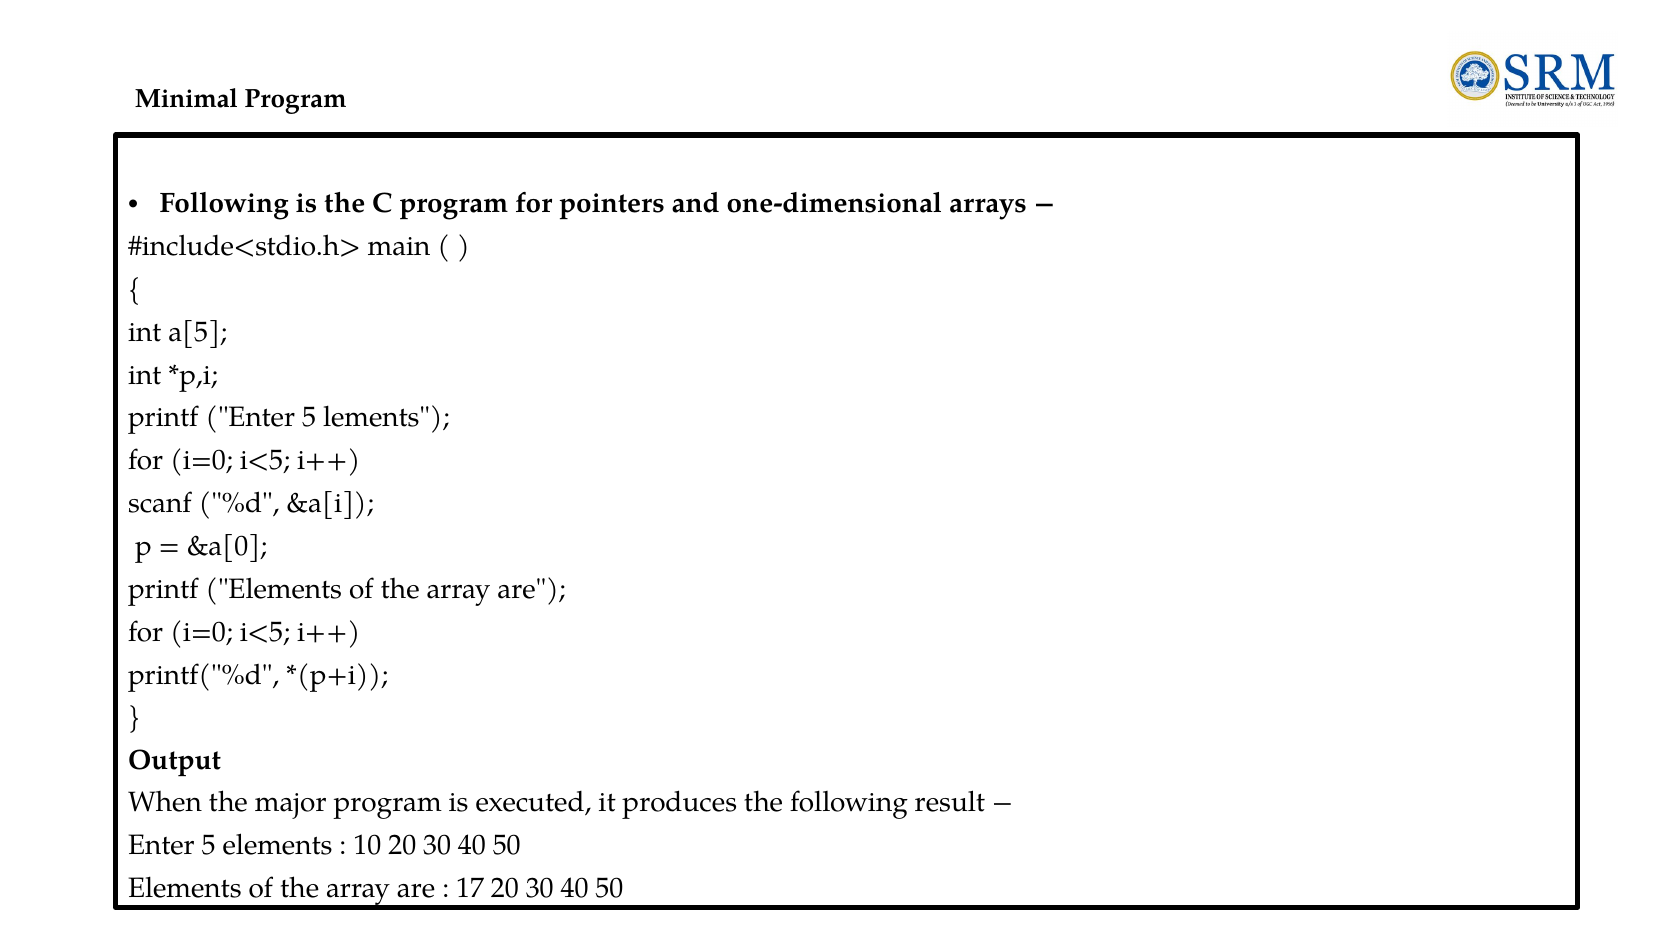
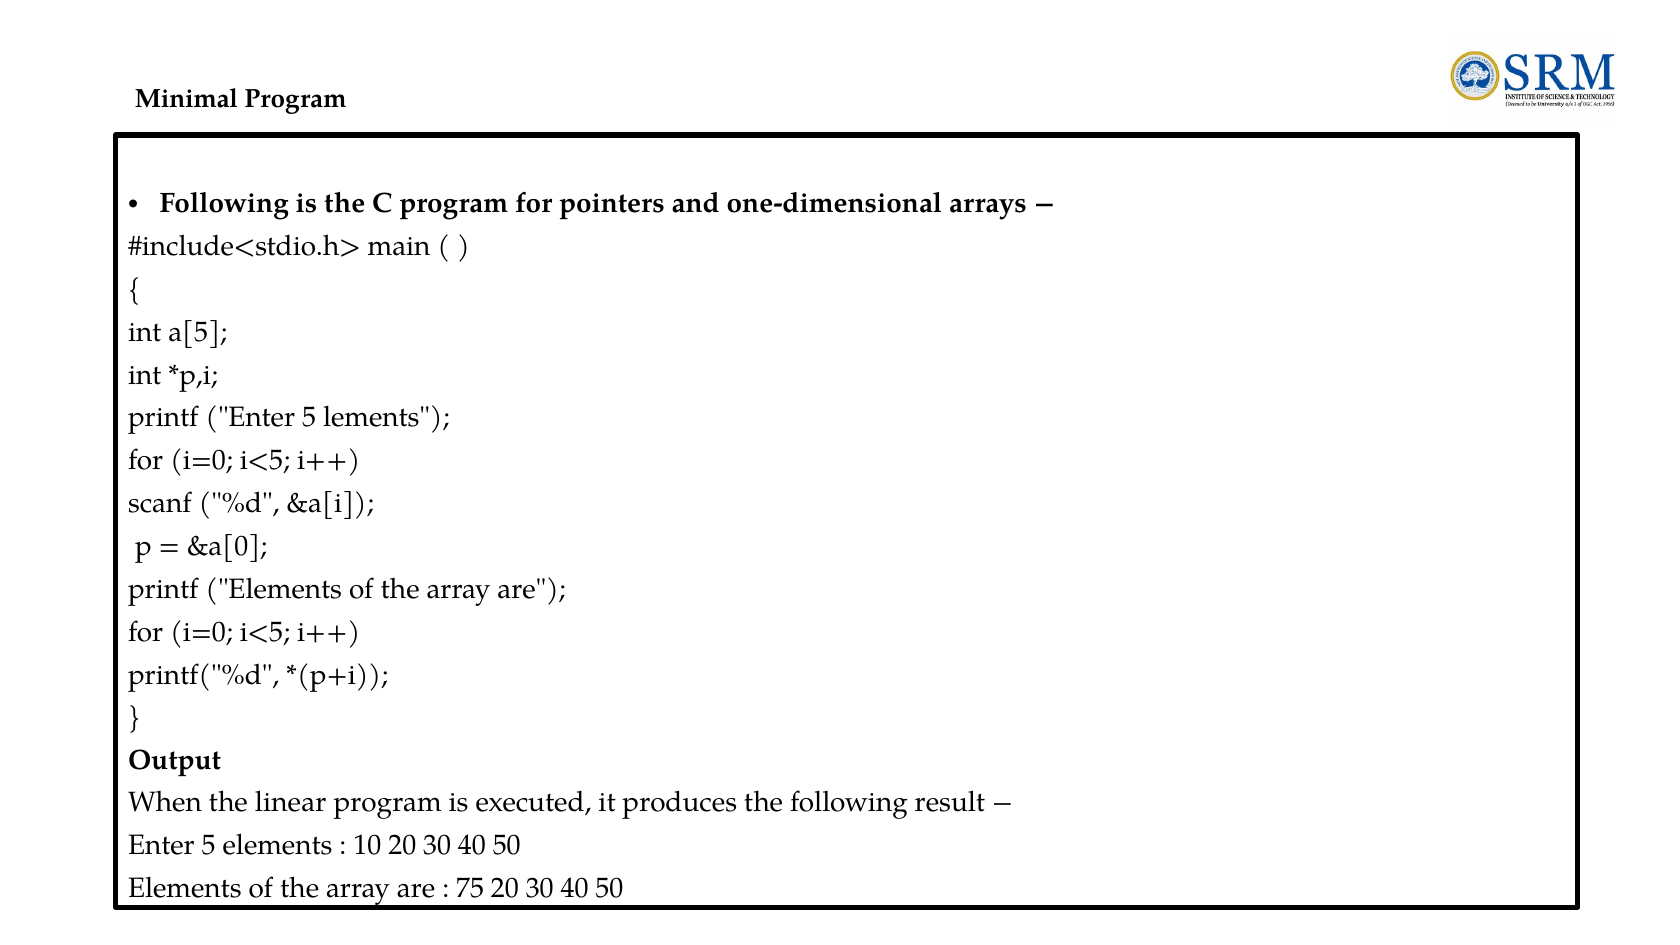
major: major -> linear
17: 17 -> 75
